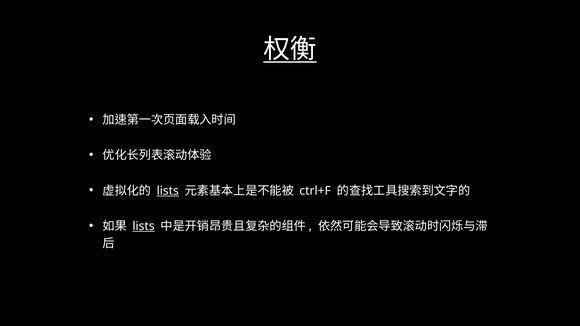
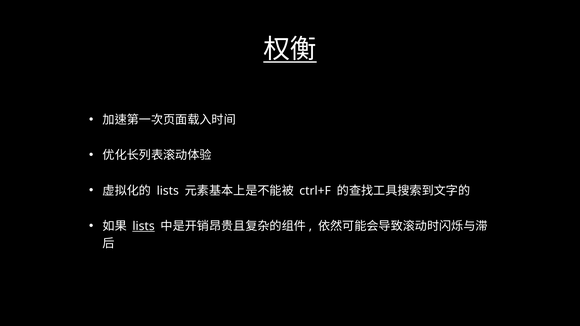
lists at (168, 191) underline: present -> none
